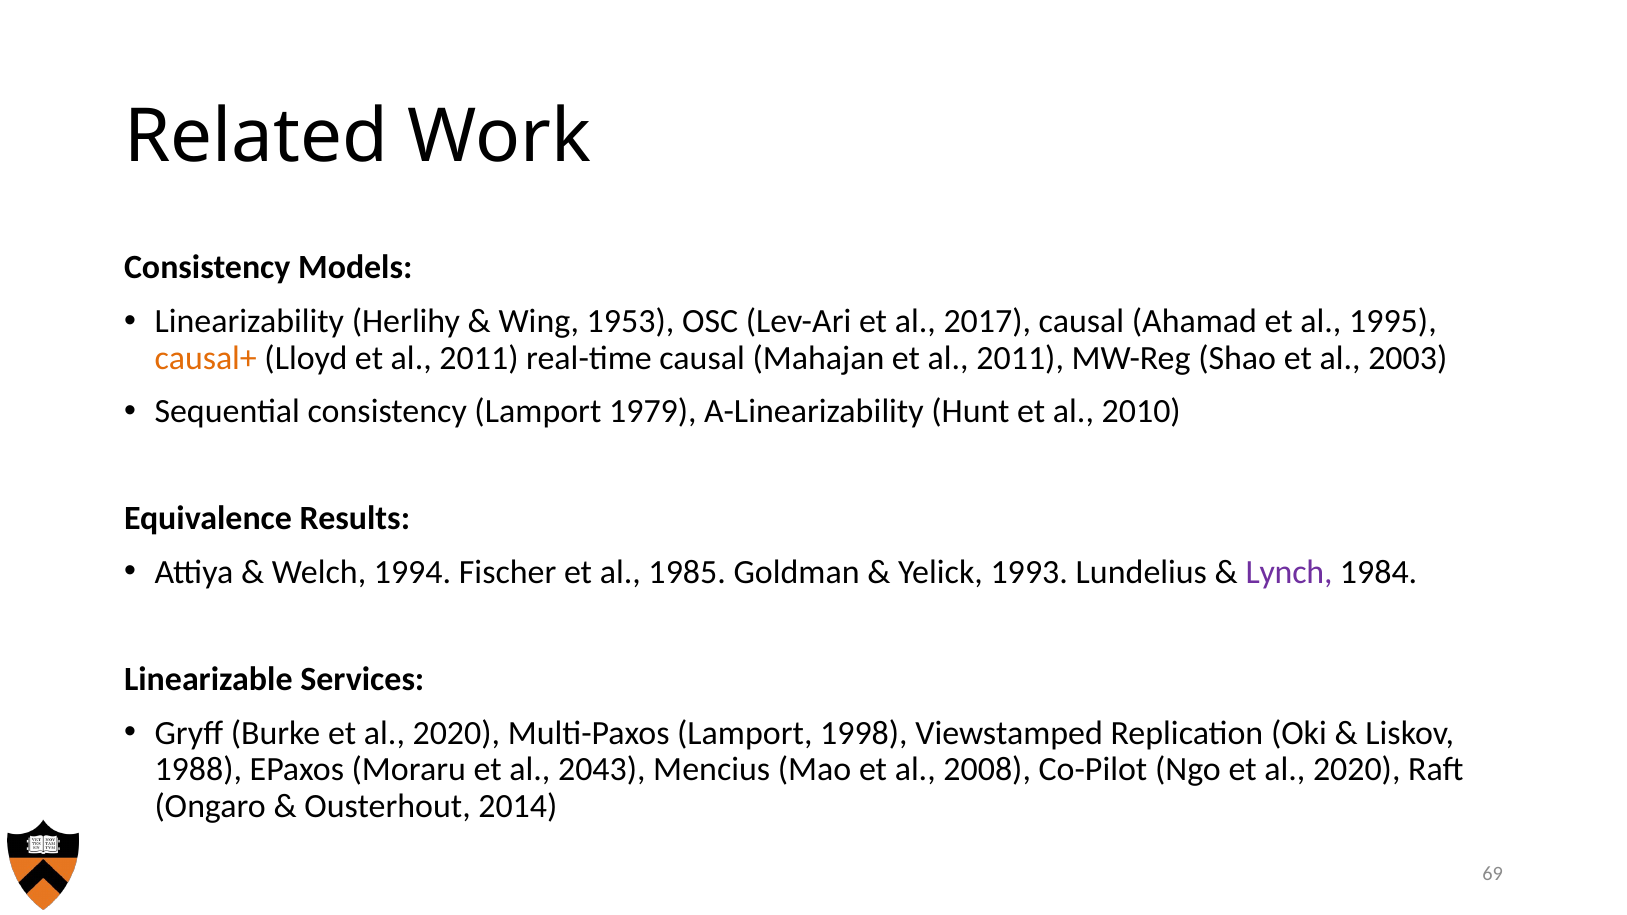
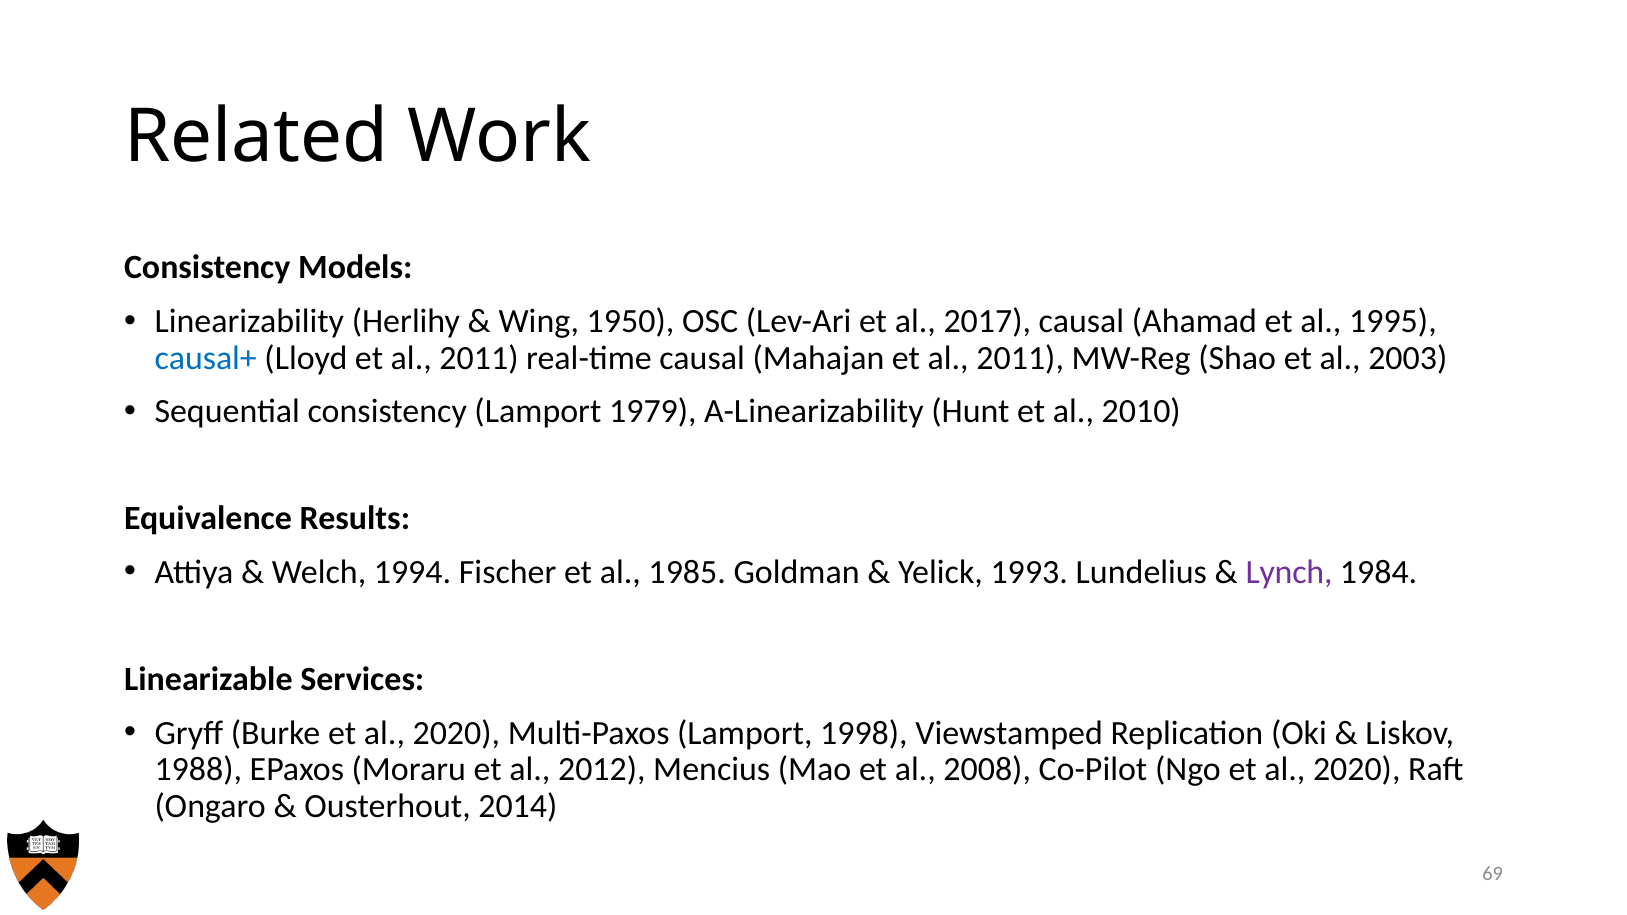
1953: 1953 -> 1950
causal+ colour: orange -> blue
2043: 2043 -> 2012
